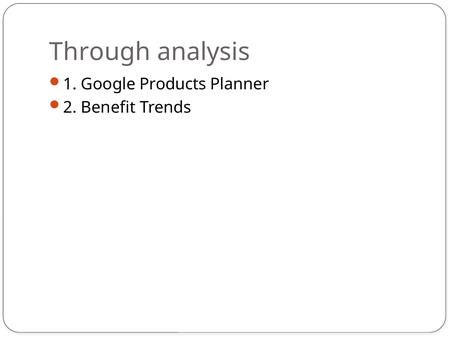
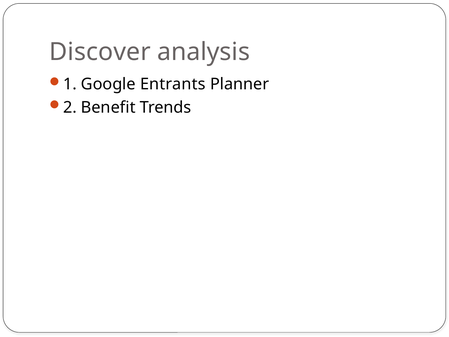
Through: Through -> Discover
Products: Products -> Entrants
